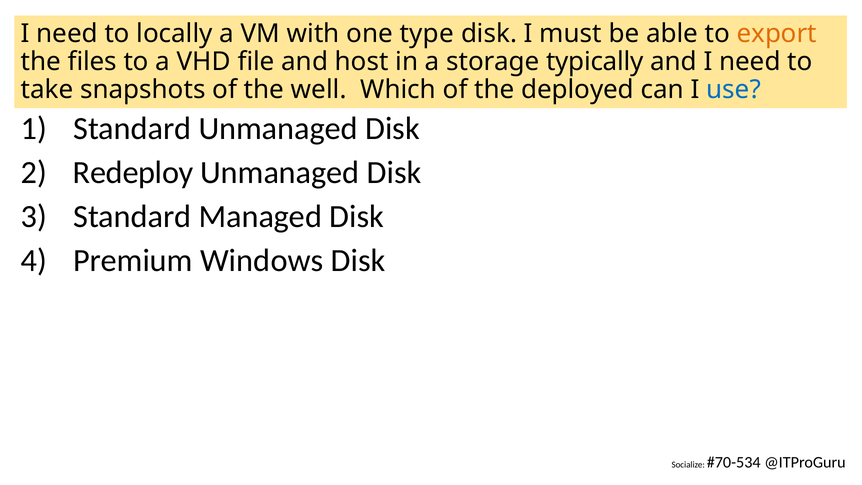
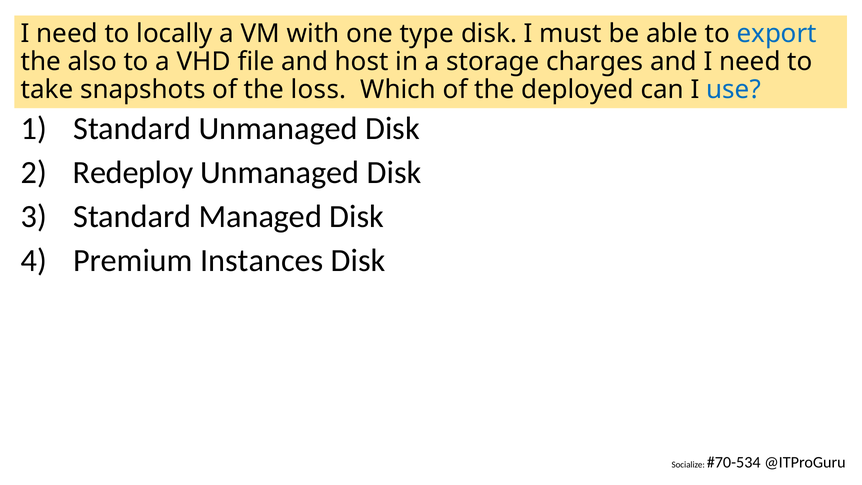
export colour: orange -> blue
files: files -> also
typically: typically -> charges
well: well -> loss
Windows: Windows -> Instances
